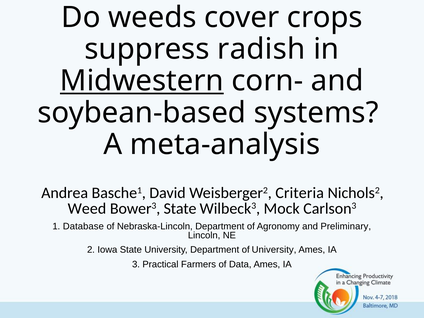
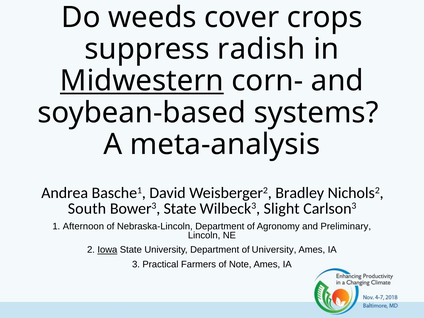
Criteria: Criteria -> Bradley
Weed: Weed -> South
Mock: Mock -> Slight
Database: Database -> Afternoon
Iowa underline: none -> present
Data: Data -> Note
